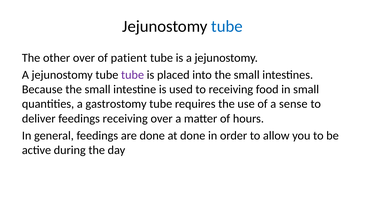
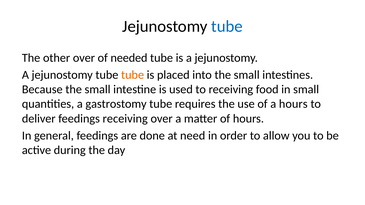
patient: patient -> needed
tube at (133, 75) colour: purple -> orange
a sense: sense -> hours
at done: done -> need
